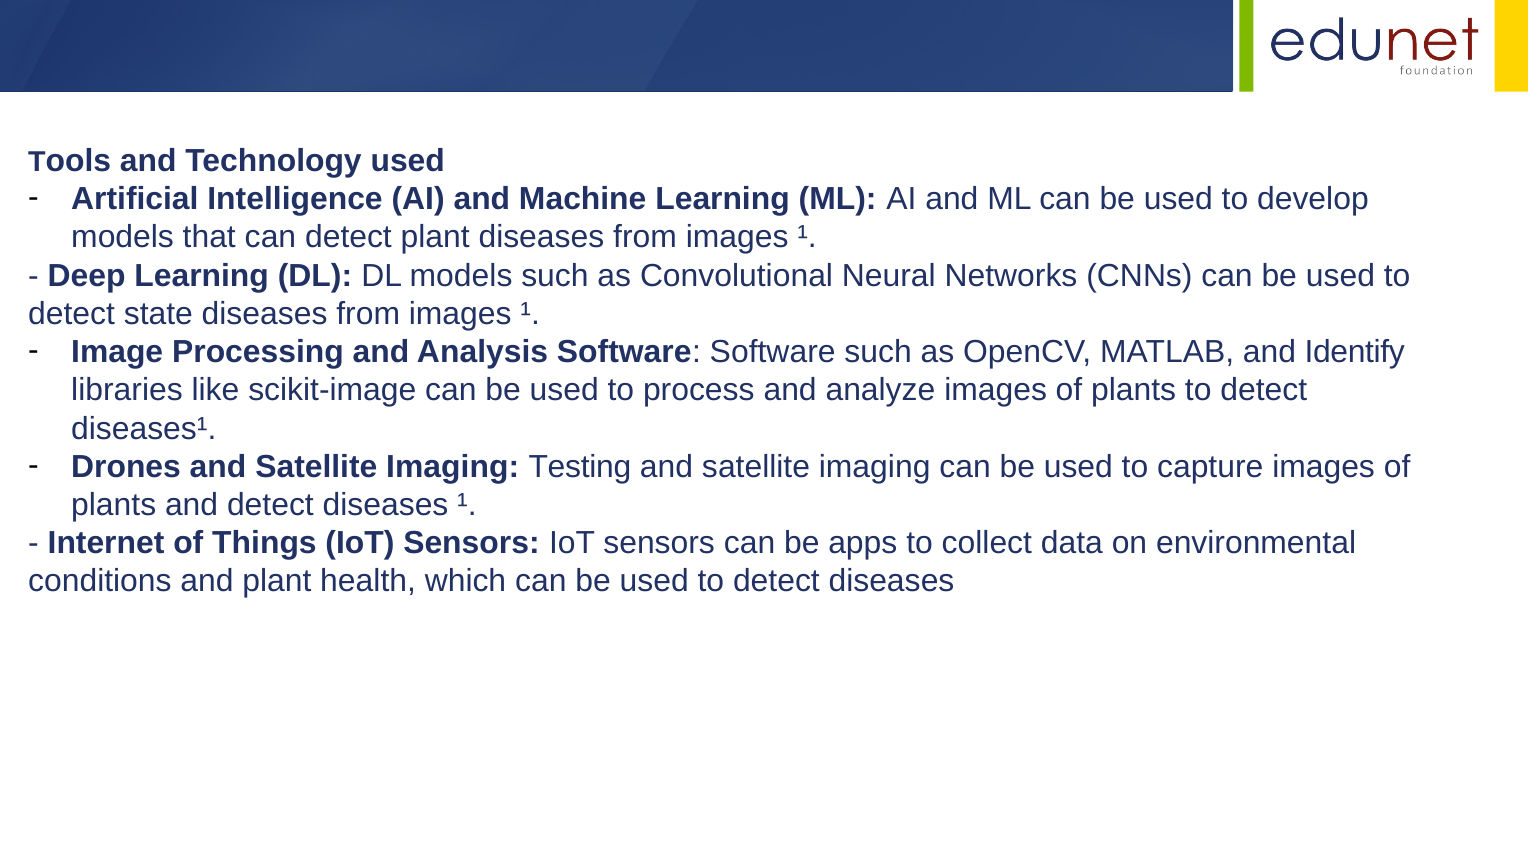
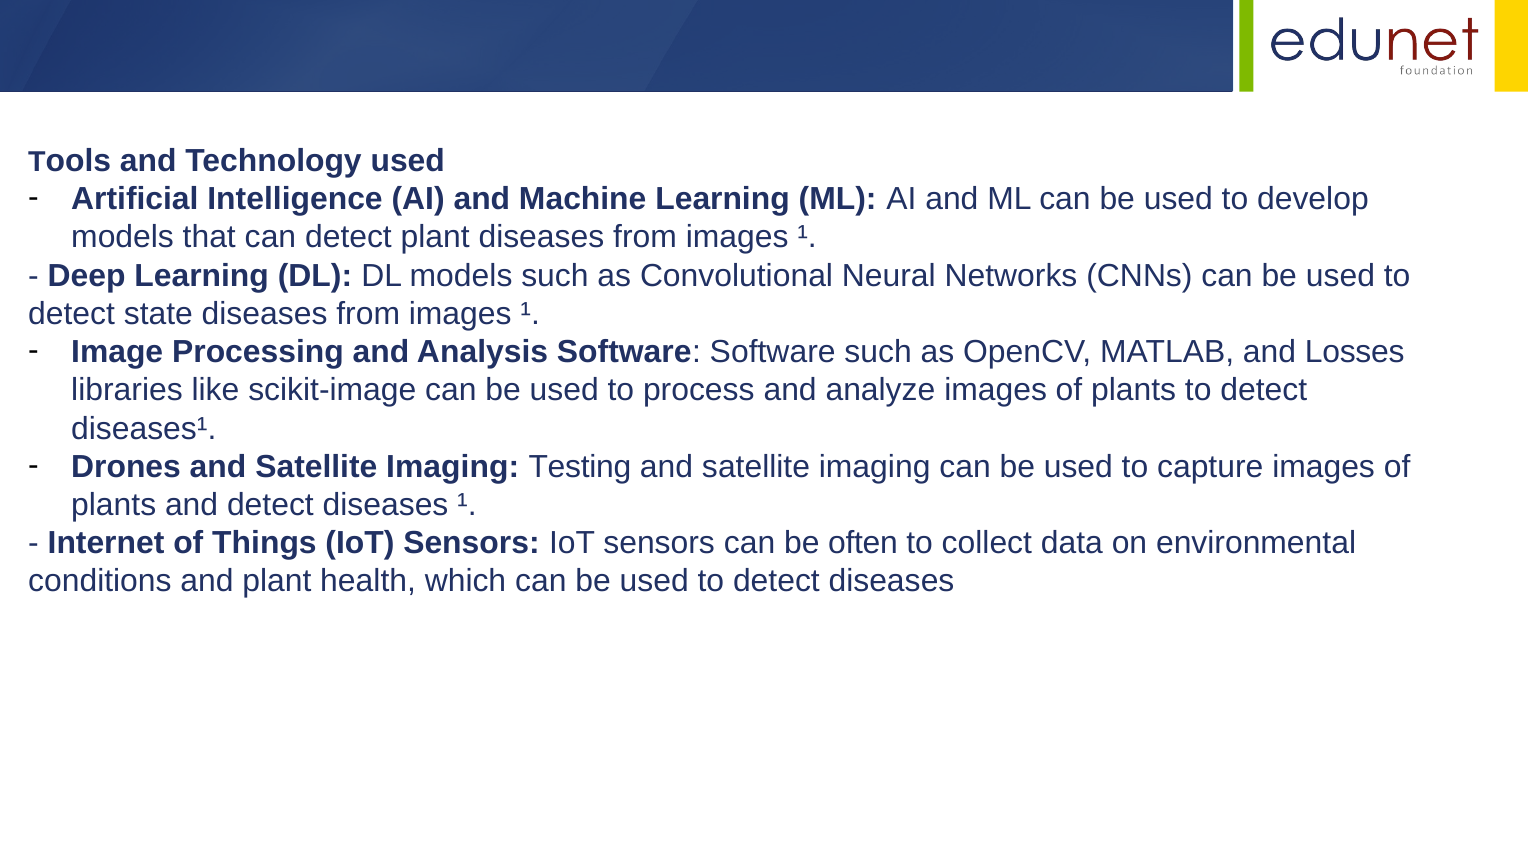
Identify: Identify -> Losses
apps: apps -> often
